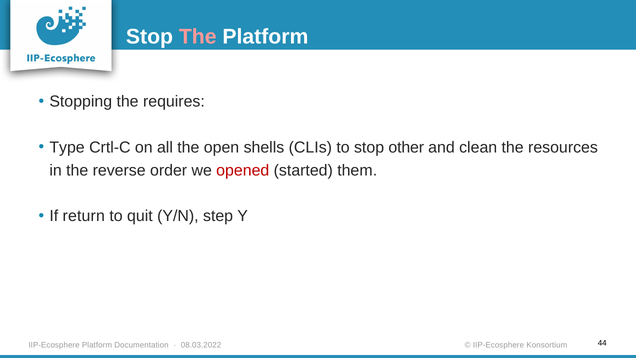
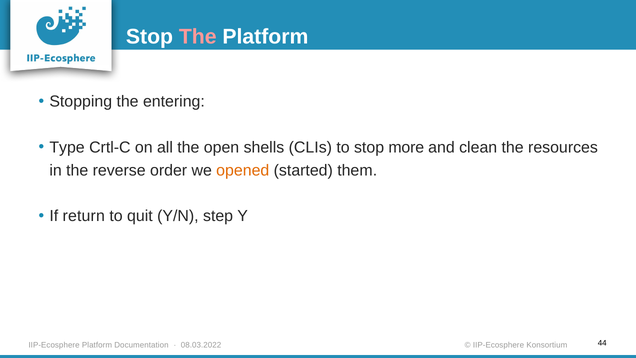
requires: requires -> entering
other: other -> more
opened colour: red -> orange
